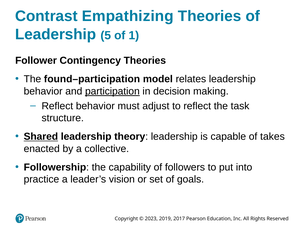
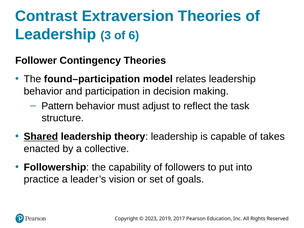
Empathizing: Empathizing -> Extraversion
5: 5 -> 3
1: 1 -> 6
participation underline: present -> none
Reflect at (57, 106): Reflect -> Pattern
